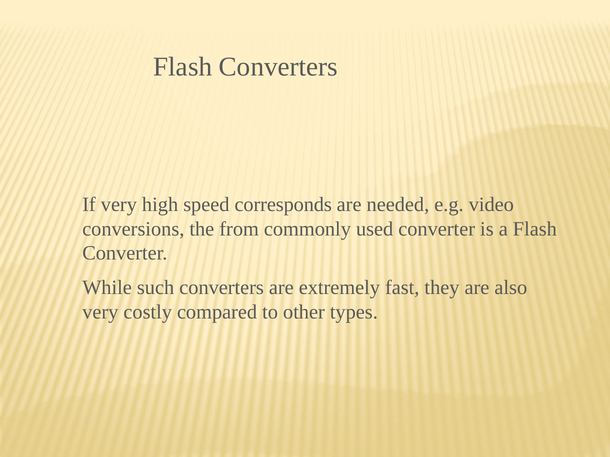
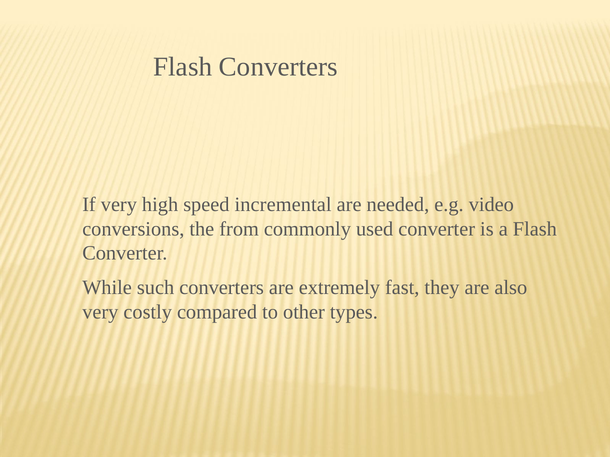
corresponds: corresponds -> incremental
